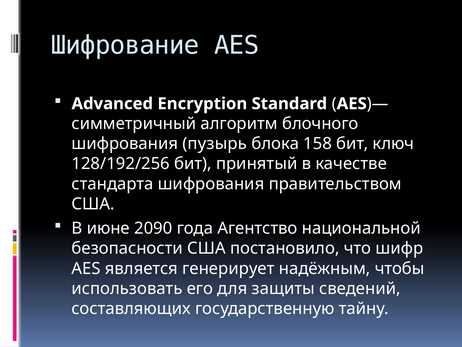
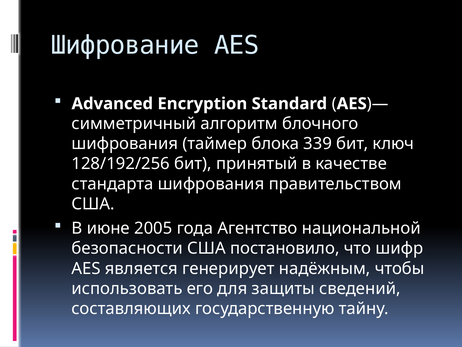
пузырь: пузырь -> таймер
158: 158 -> 339
2090: 2090 -> 2005
